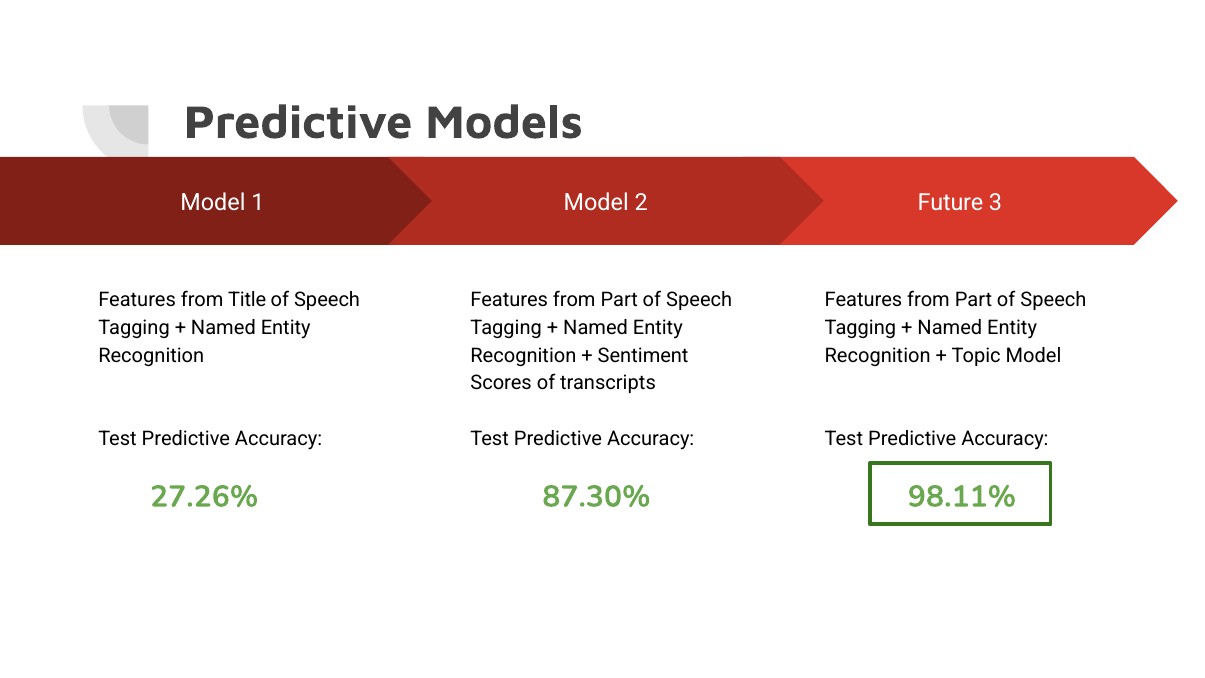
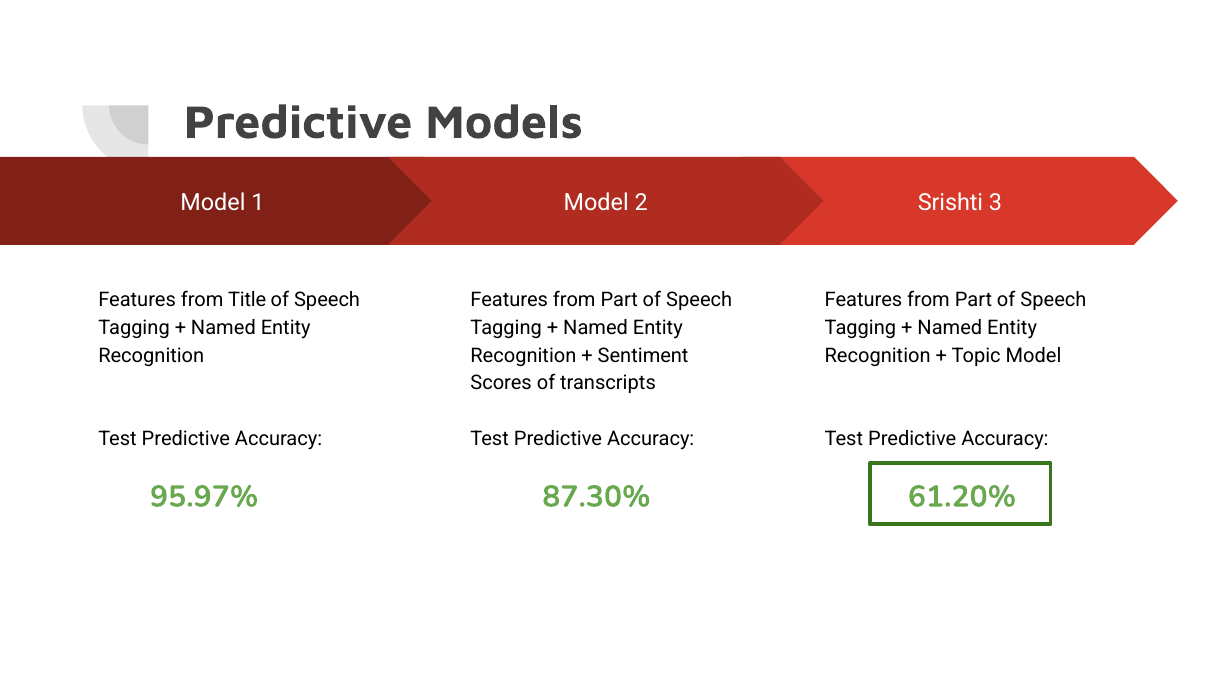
Future: Future -> Srishti
27.26%: 27.26% -> 95.97%
98.11%: 98.11% -> 61.20%
